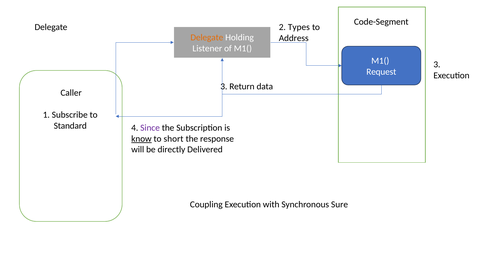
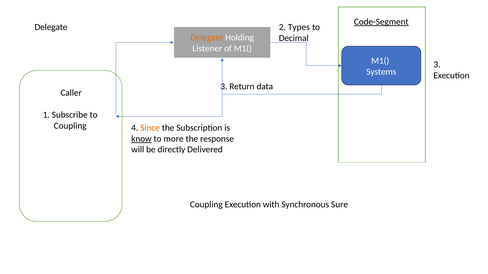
Code-Segment underline: none -> present
Address: Address -> Decimal
Request: Request -> Systems
Standard at (70, 126): Standard -> Coupling
Since colour: purple -> orange
short: short -> more
